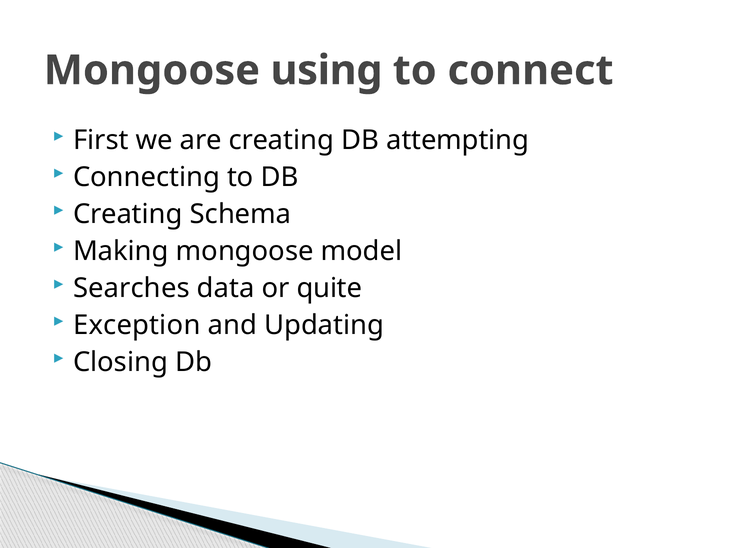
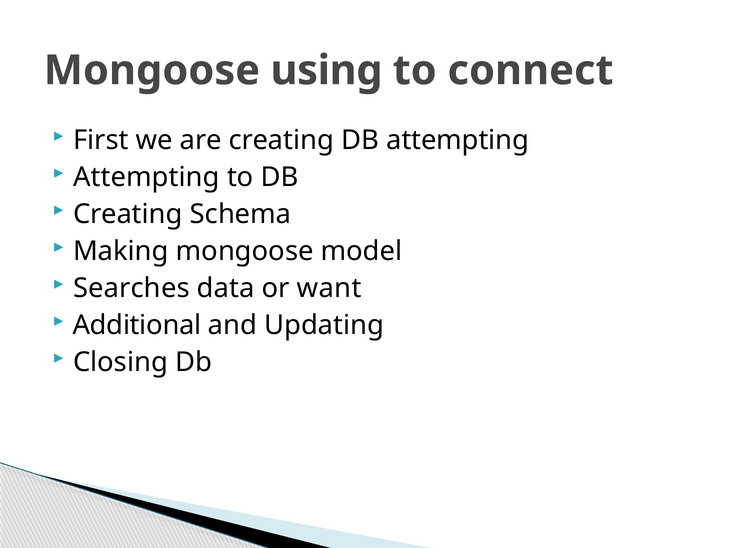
Connecting at (146, 177): Connecting -> Attempting
quite: quite -> want
Exception: Exception -> Additional
